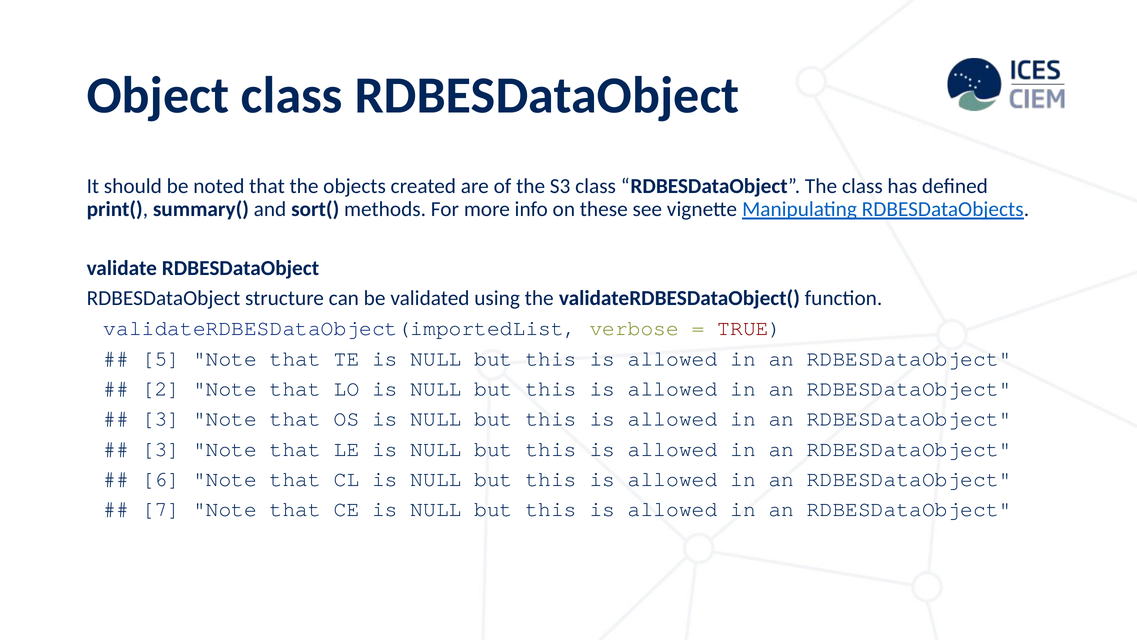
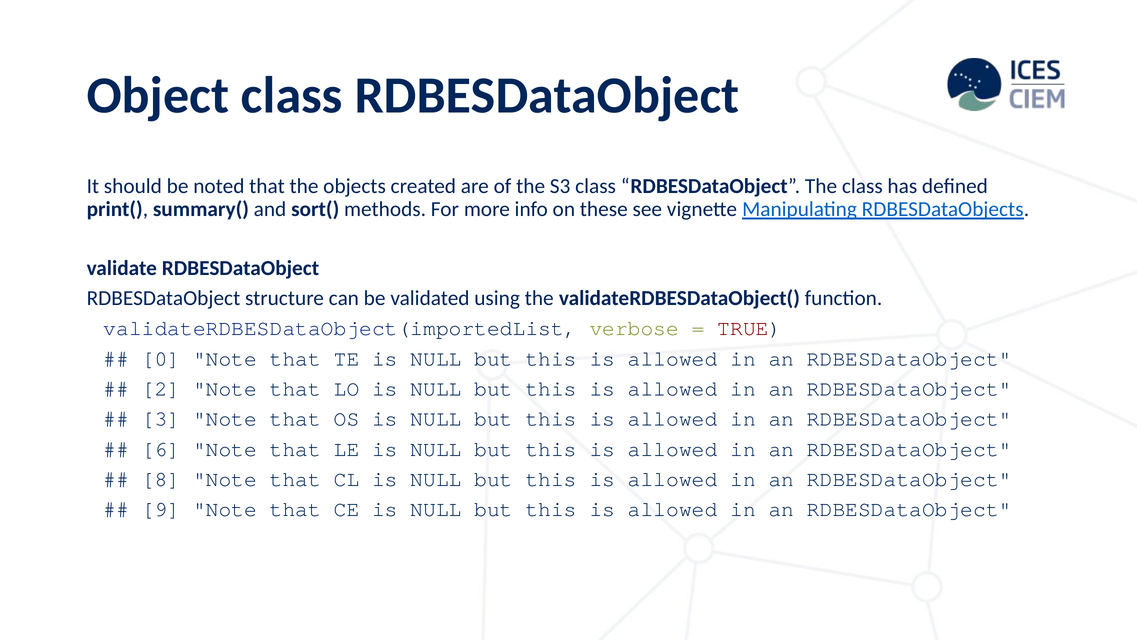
5: 5 -> 0
3 at (161, 449): 3 -> 6
6: 6 -> 8
7: 7 -> 9
